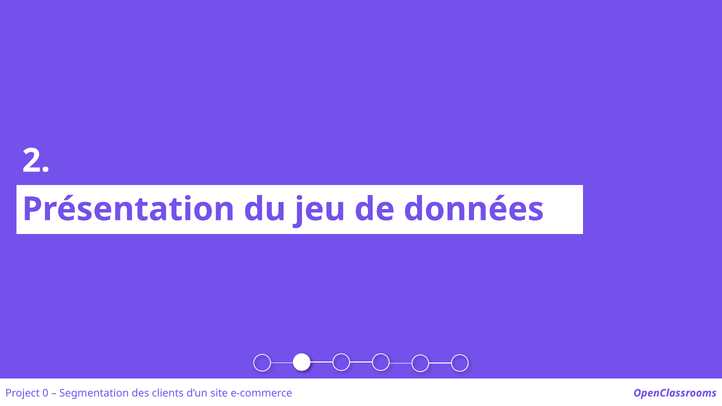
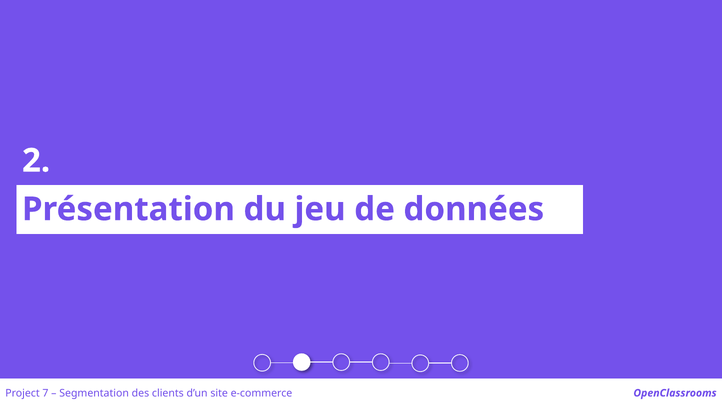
0: 0 -> 7
